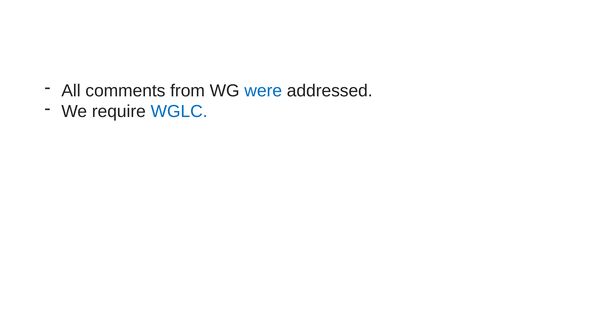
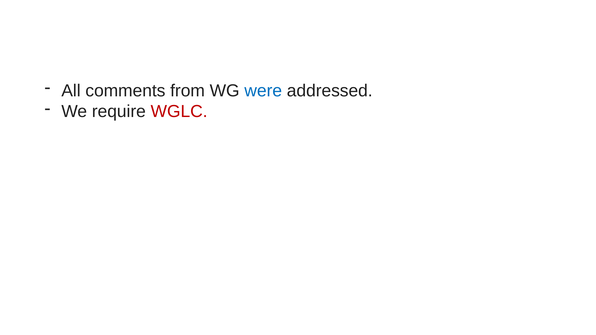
WGLC colour: blue -> red
